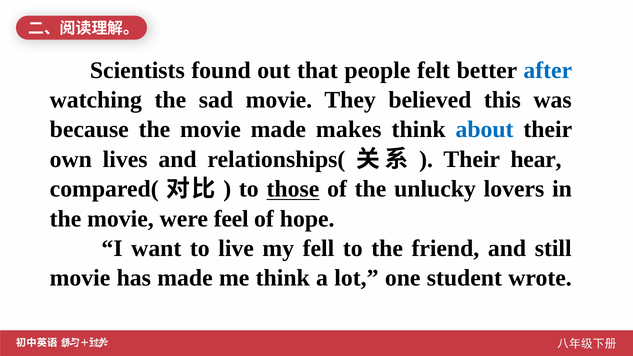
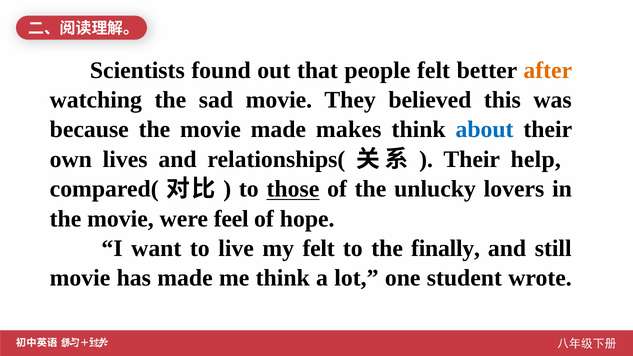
after colour: blue -> orange
hear: hear -> help
my fell: fell -> felt
friend: friend -> finally
